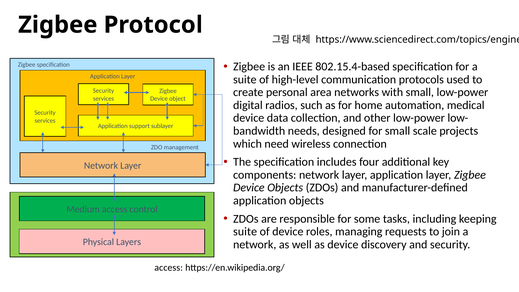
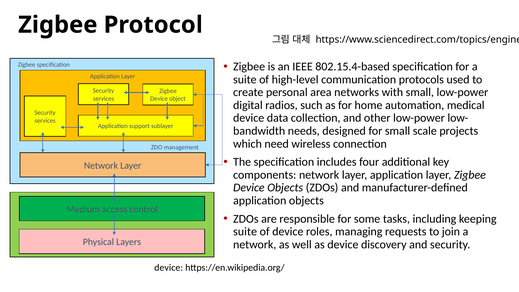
access at (169, 268): access -> device
